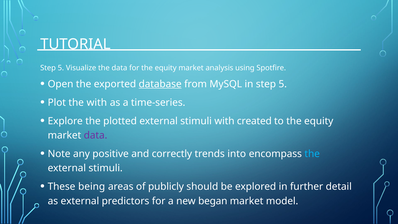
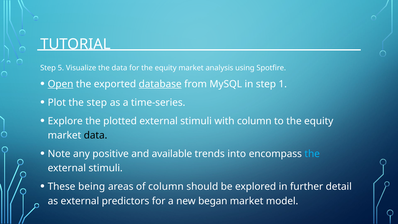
Open underline: none -> present
in step 5: 5 -> 1
the with: with -> step
with created: created -> column
data at (96, 135) colour: purple -> black
correctly: correctly -> available
of publicly: publicly -> column
